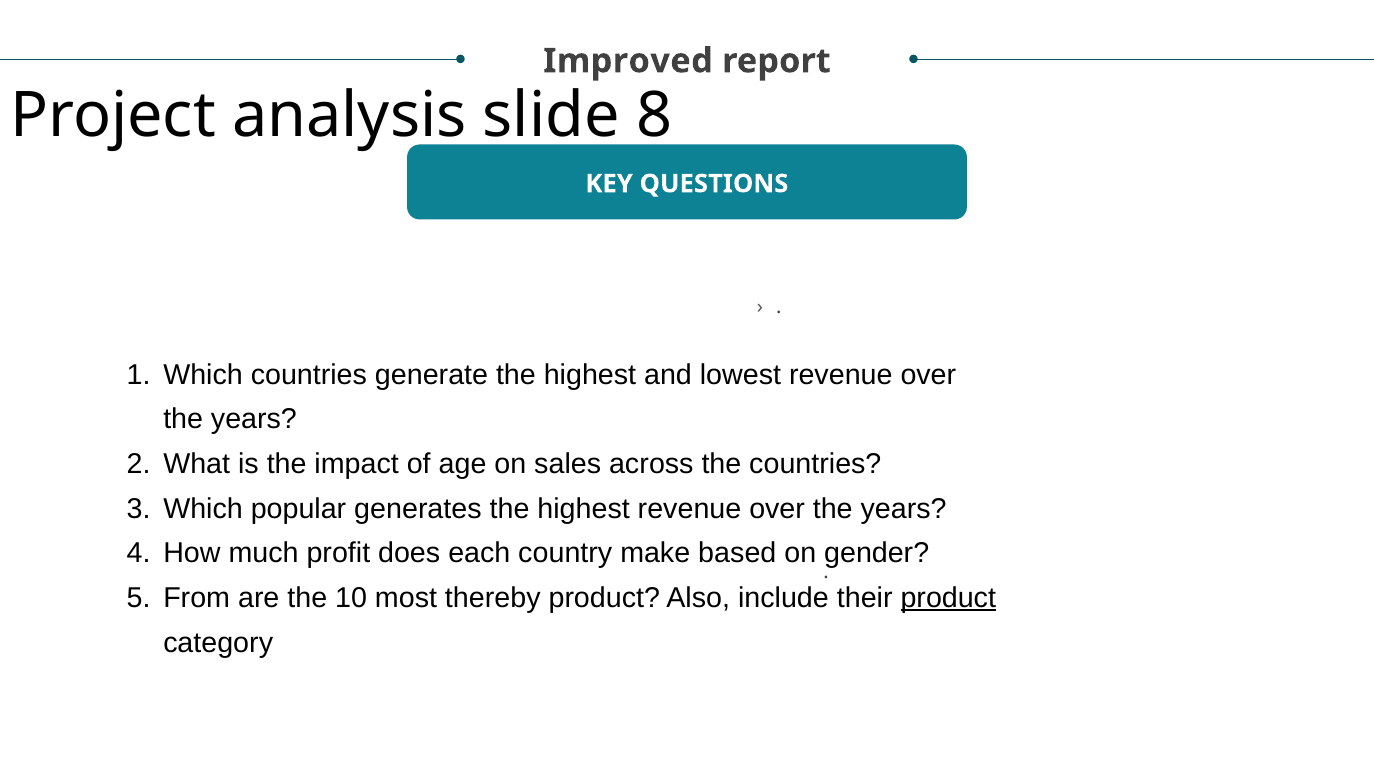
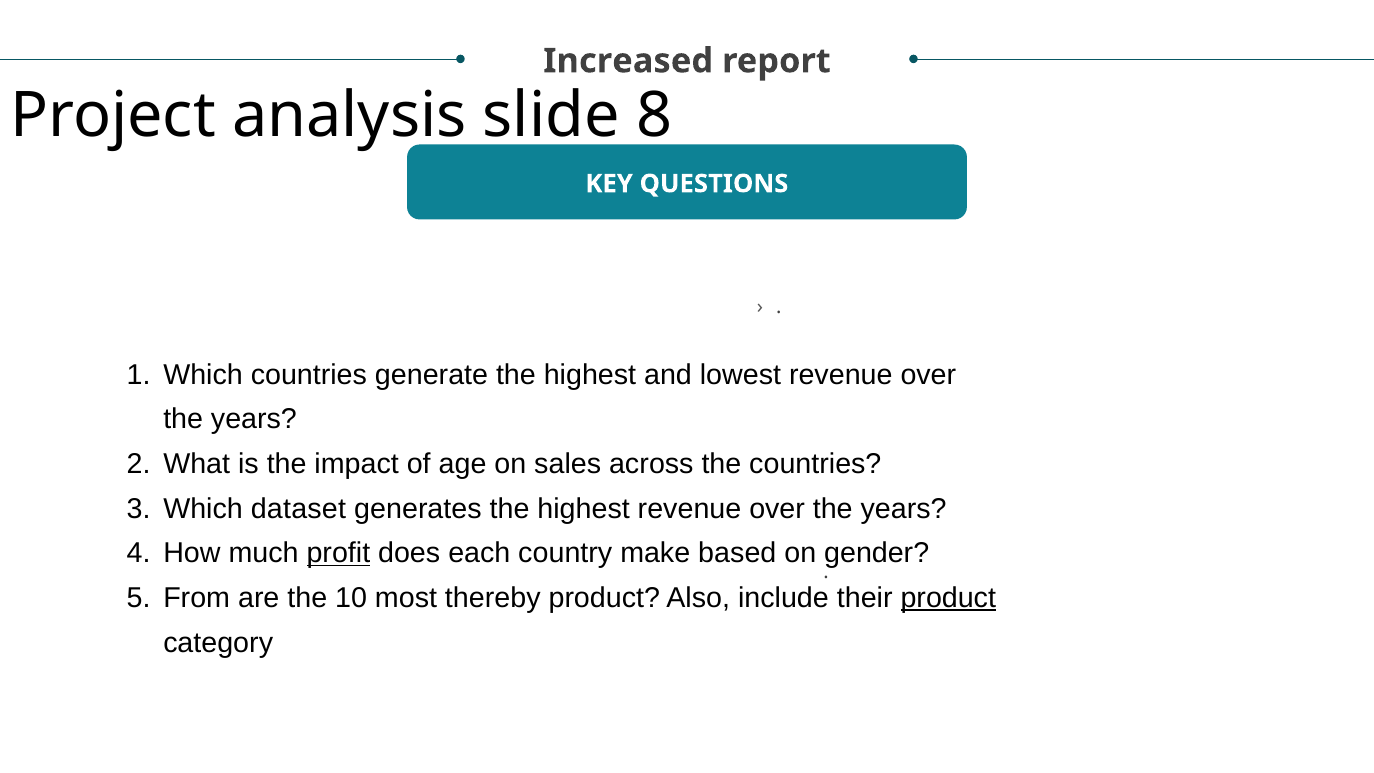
Improved: Improved -> Increased
popular: popular -> dataset
profit underline: none -> present
